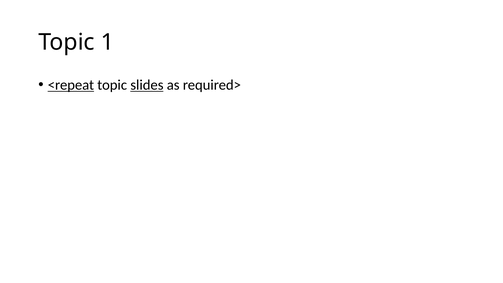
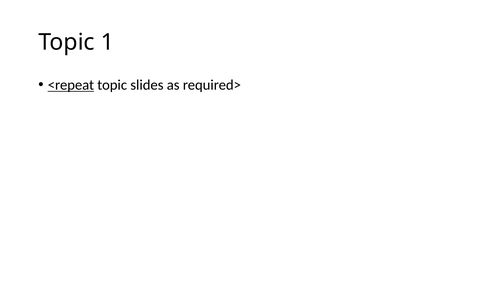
slides underline: present -> none
